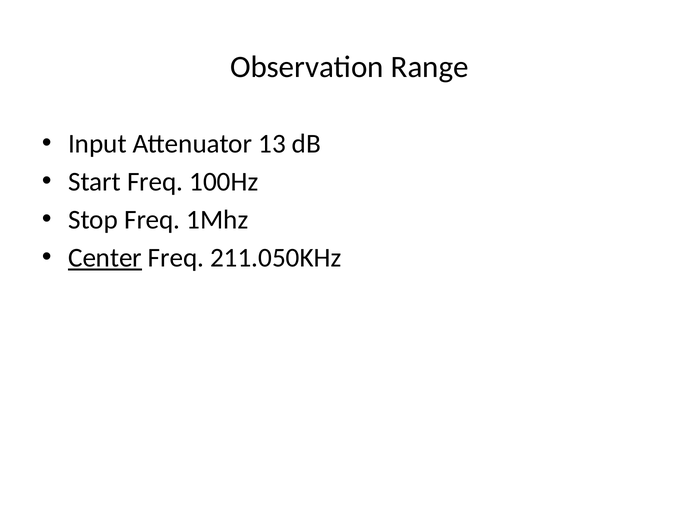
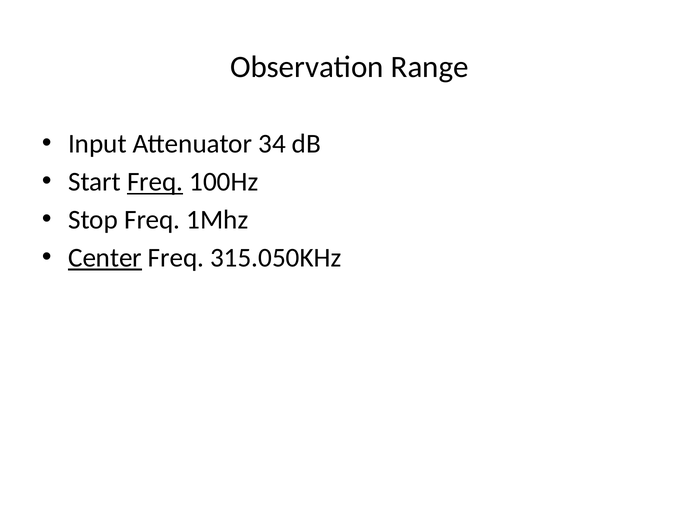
13: 13 -> 34
Freq at (155, 182) underline: none -> present
211.050KHz: 211.050KHz -> 315.050KHz
